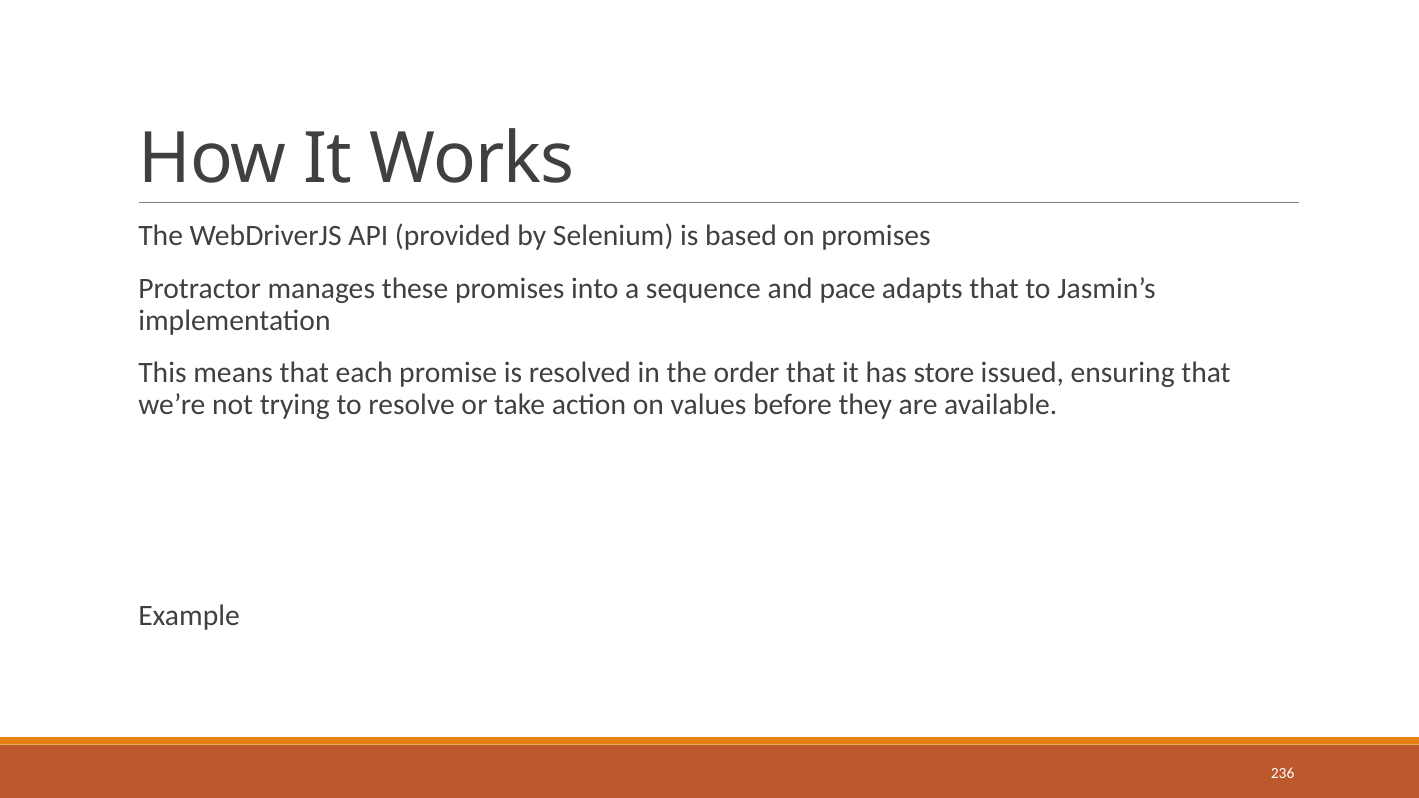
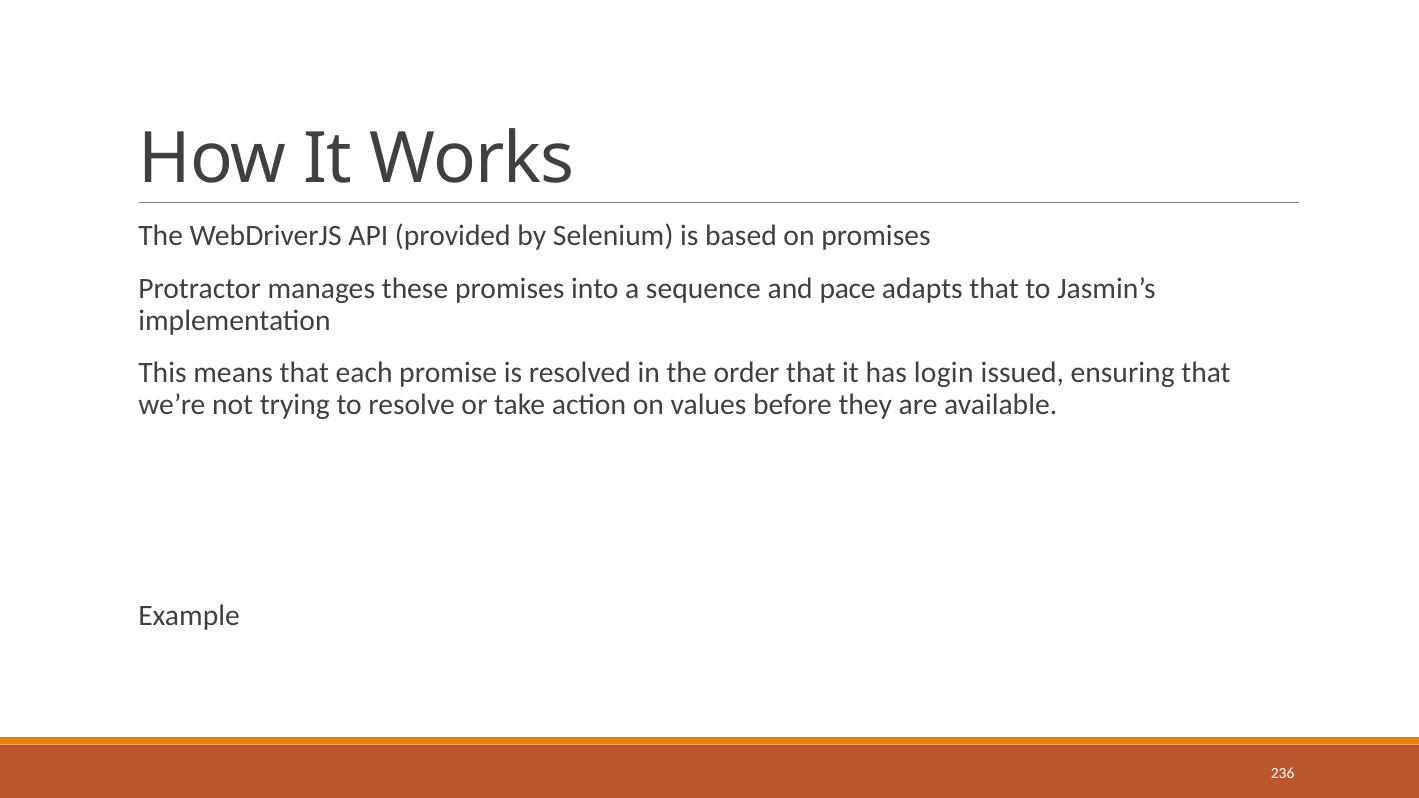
store: store -> login
